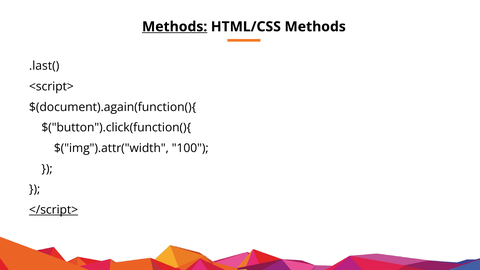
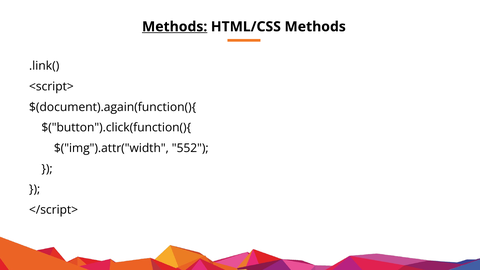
.last(: .last( -> .link(
100: 100 -> 552
</script> underline: present -> none
